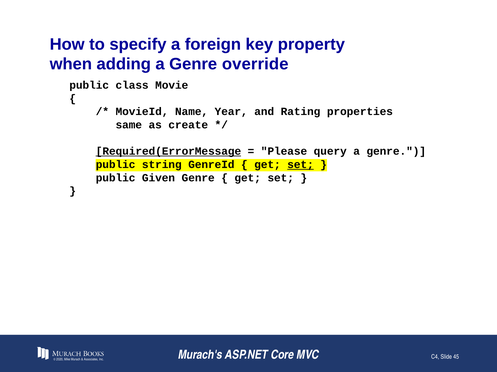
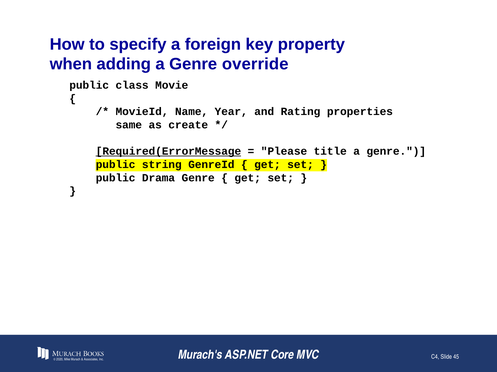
query: query -> title
set at (301, 165) underline: present -> none
Given: Given -> Drama
